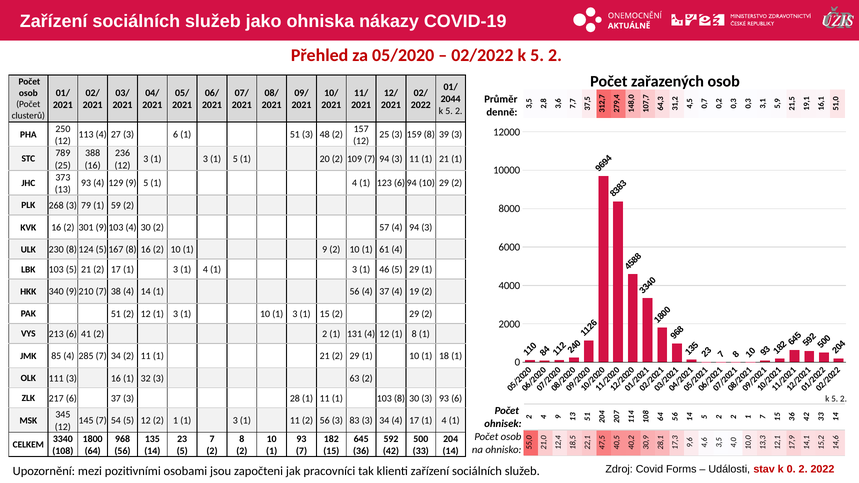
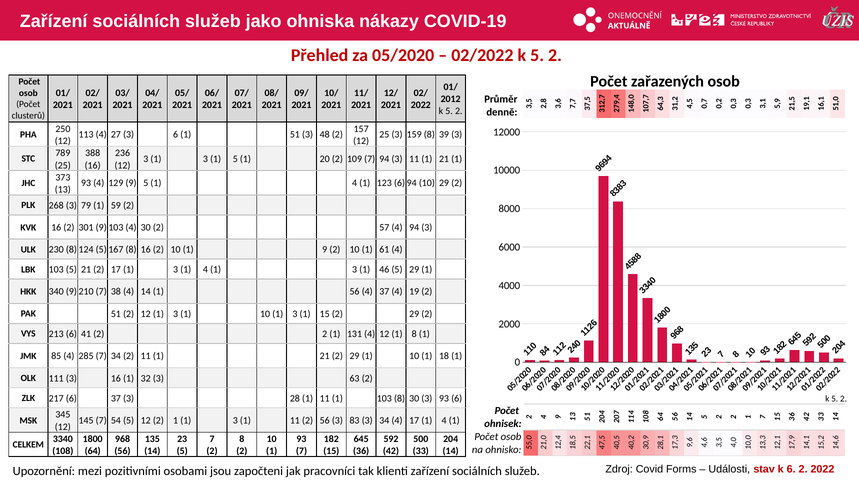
2044: 2044 -> 2012
k 0: 0 -> 6
